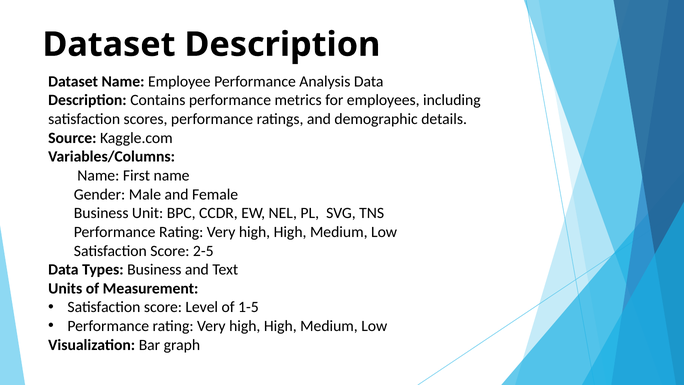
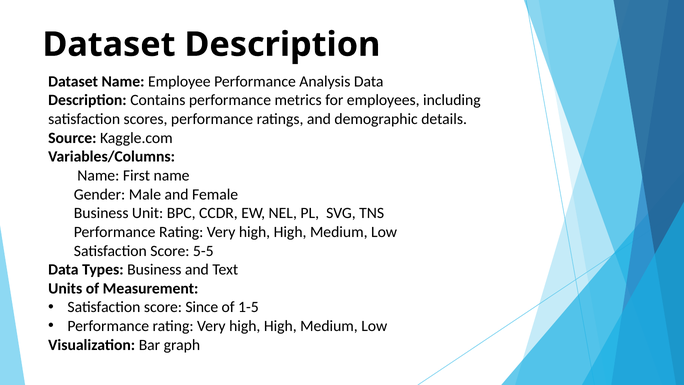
2-5: 2-5 -> 5-5
Level: Level -> Since
